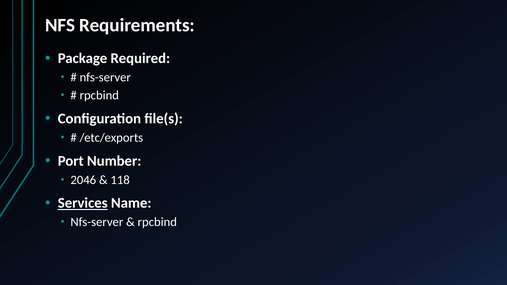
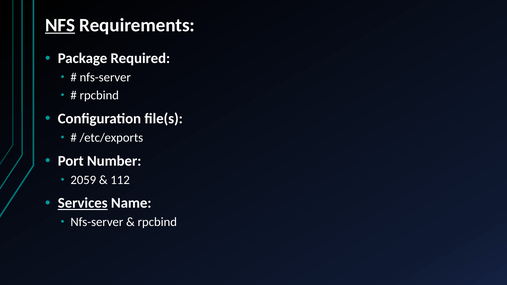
NFS underline: none -> present
2046: 2046 -> 2059
118: 118 -> 112
